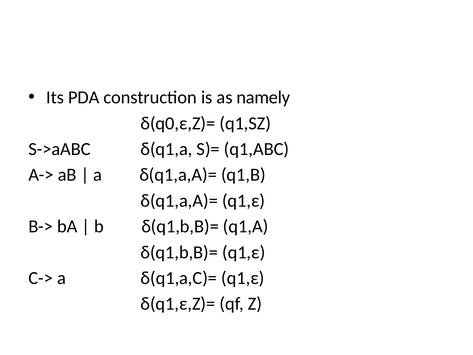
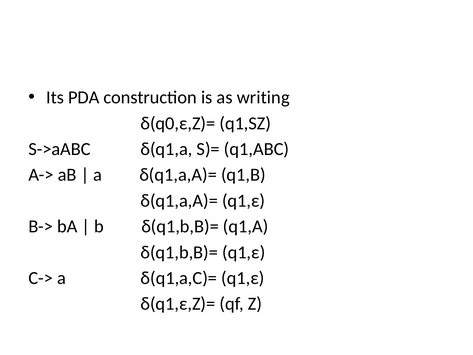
namely: namely -> writing
